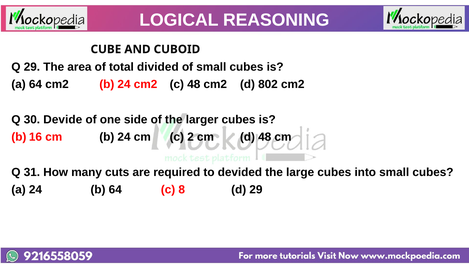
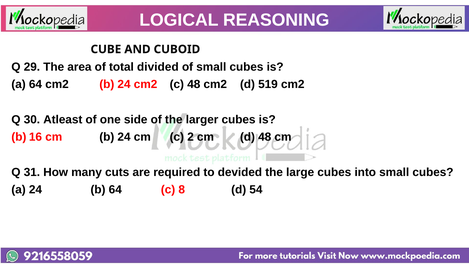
802: 802 -> 519
Devide: Devide -> Atleast
d 29: 29 -> 54
